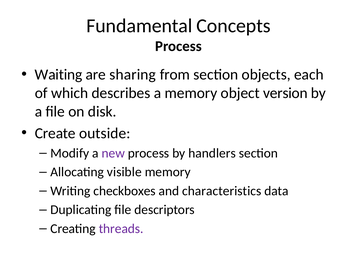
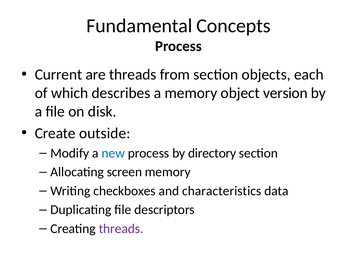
Waiting: Waiting -> Current
are sharing: sharing -> threads
new colour: purple -> blue
handlers: handlers -> directory
visible: visible -> screen
